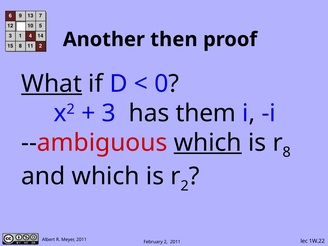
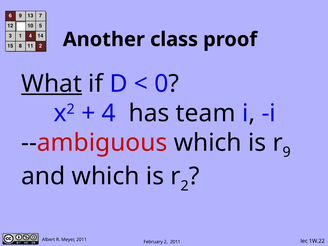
then: then -> class
3: 3 -> 4
them: them -> team
which at (208, 143) underline: present -> none
8: 8 -> 9
